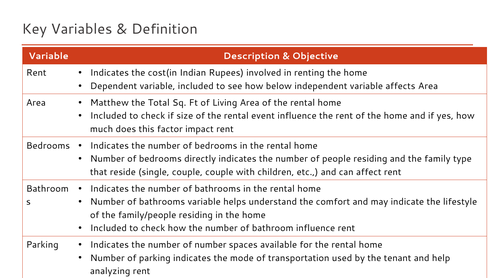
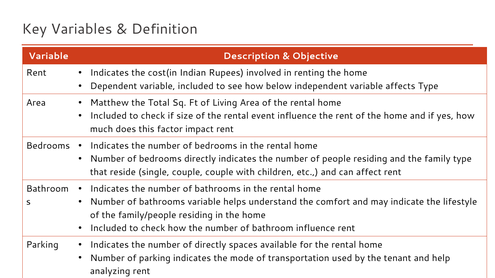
affects Area: Area -> Type
of number: number -> directly
